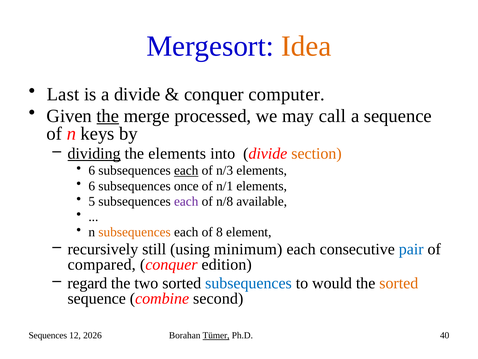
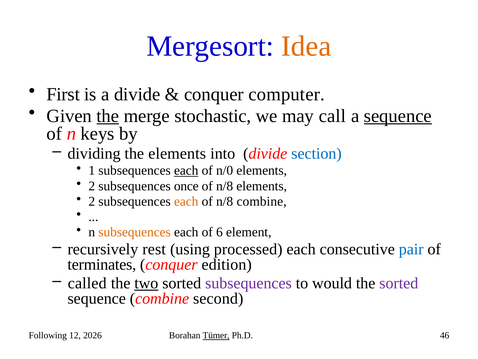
Last: Last -> First
processed: processed -> stochastic
sequence at (398, 116) underline: none -> present
dividing underline: present -> none
section colour: orange -> blue
6 at (92, 170): 6 -> 1
n/3: n/3 -> n/0
6 at (92, 186): 6 -> 2
n/1 at (225, 186): n/1 -> n/8
5 at (92, 201): 5 -> 2
each at (186, 201) colour: purple -> orange
n/8 available: available -> combine
8: 8 -> 6
still: still -> rest
minimum: minimum -> processed
compared: compared -> terminates
regard: regard -> called
two underline: none -> present
subsequences at (248, 283) colour: blue -> purple
sorted at (399, 283) colour: orange -> purple
Sequences: Sequences -> Following
40: 40 -> 46
